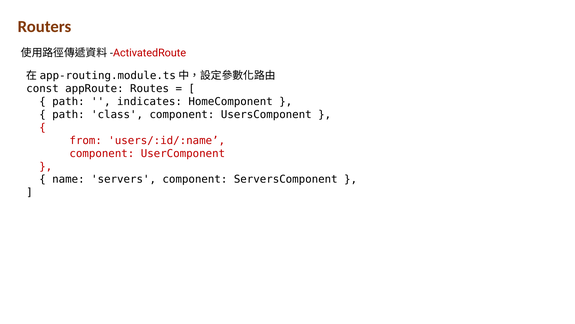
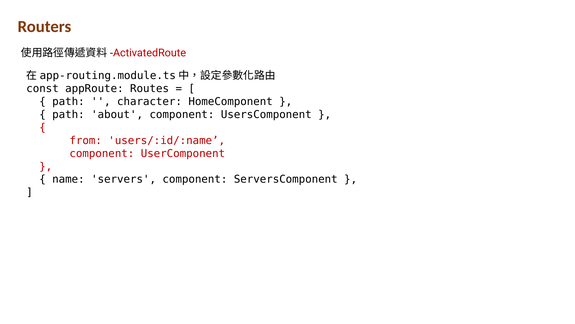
indicates: indicates -> character
class: class -> about
